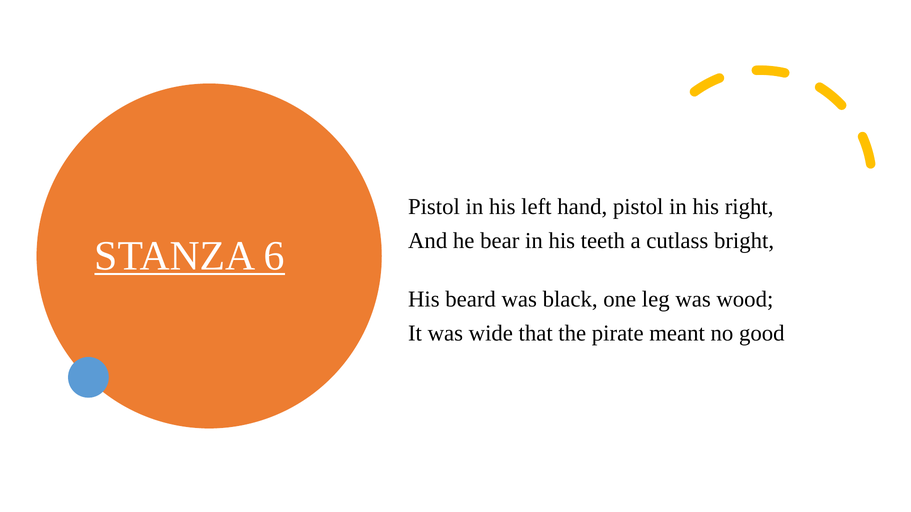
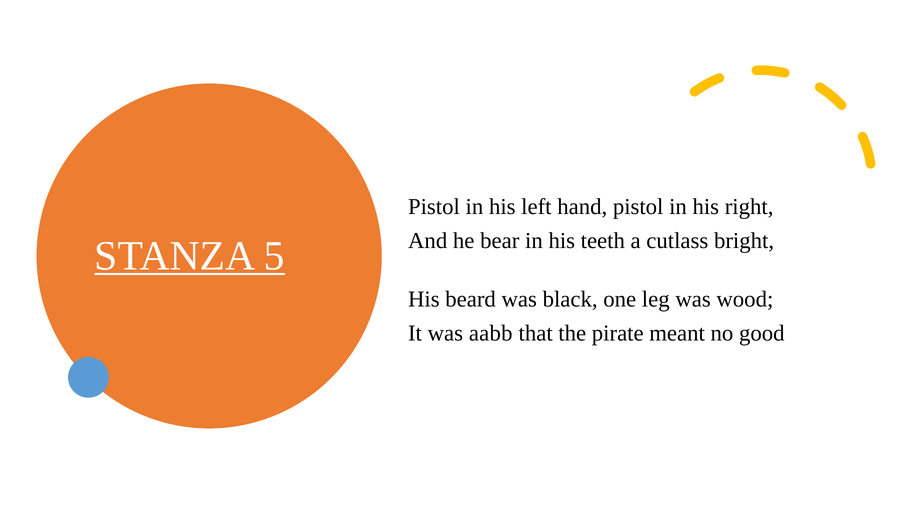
6: 6 -> 5
wide: wide -> aabb
